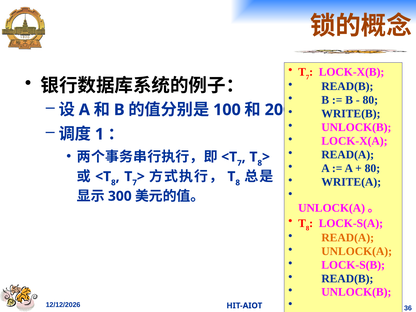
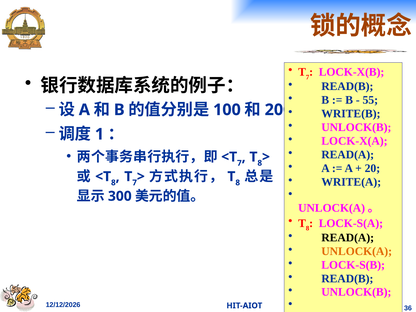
80 at (370, 100): 80 -> 55
80 at (372, 168): 80 -> 20
READ(A at (348, 238) colour: orange -> black
